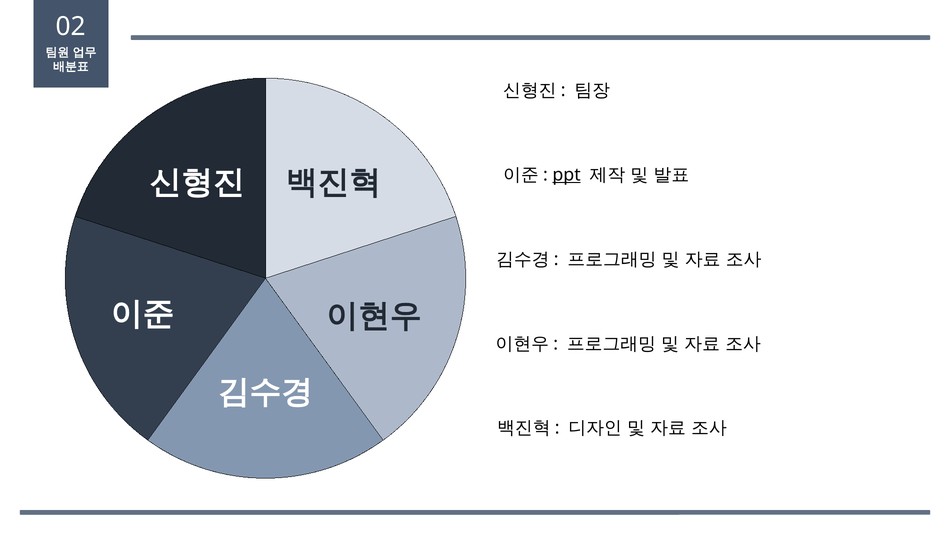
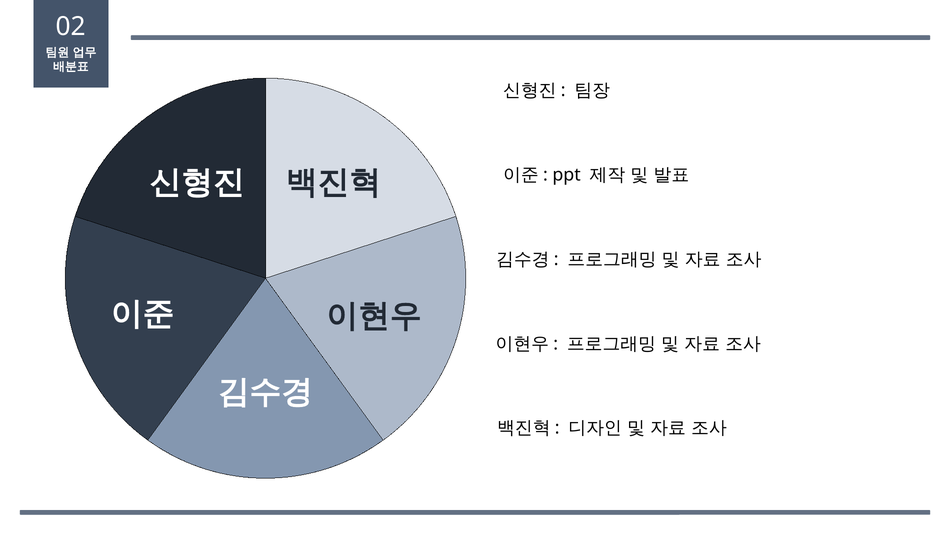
ppt underline: present -> none
